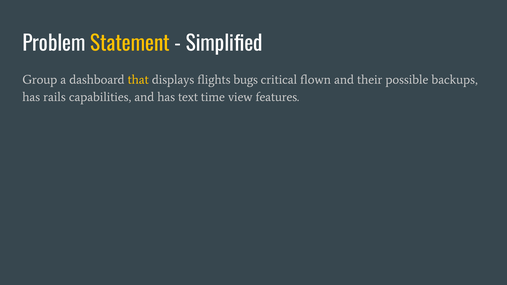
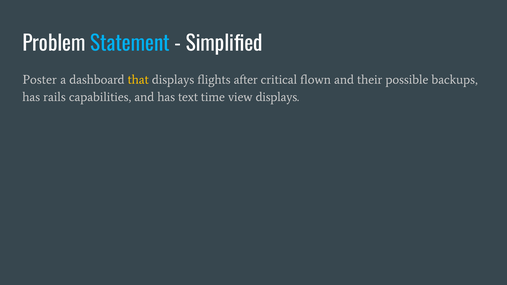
Statement colour: yellow -> light blue
Group: Group -> Poster
bugs: bugs -> after
view features: features -> displays
